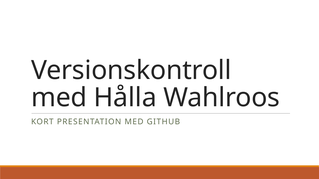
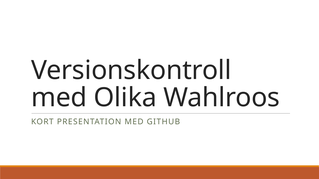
Hålla: Hålla -> Olika
